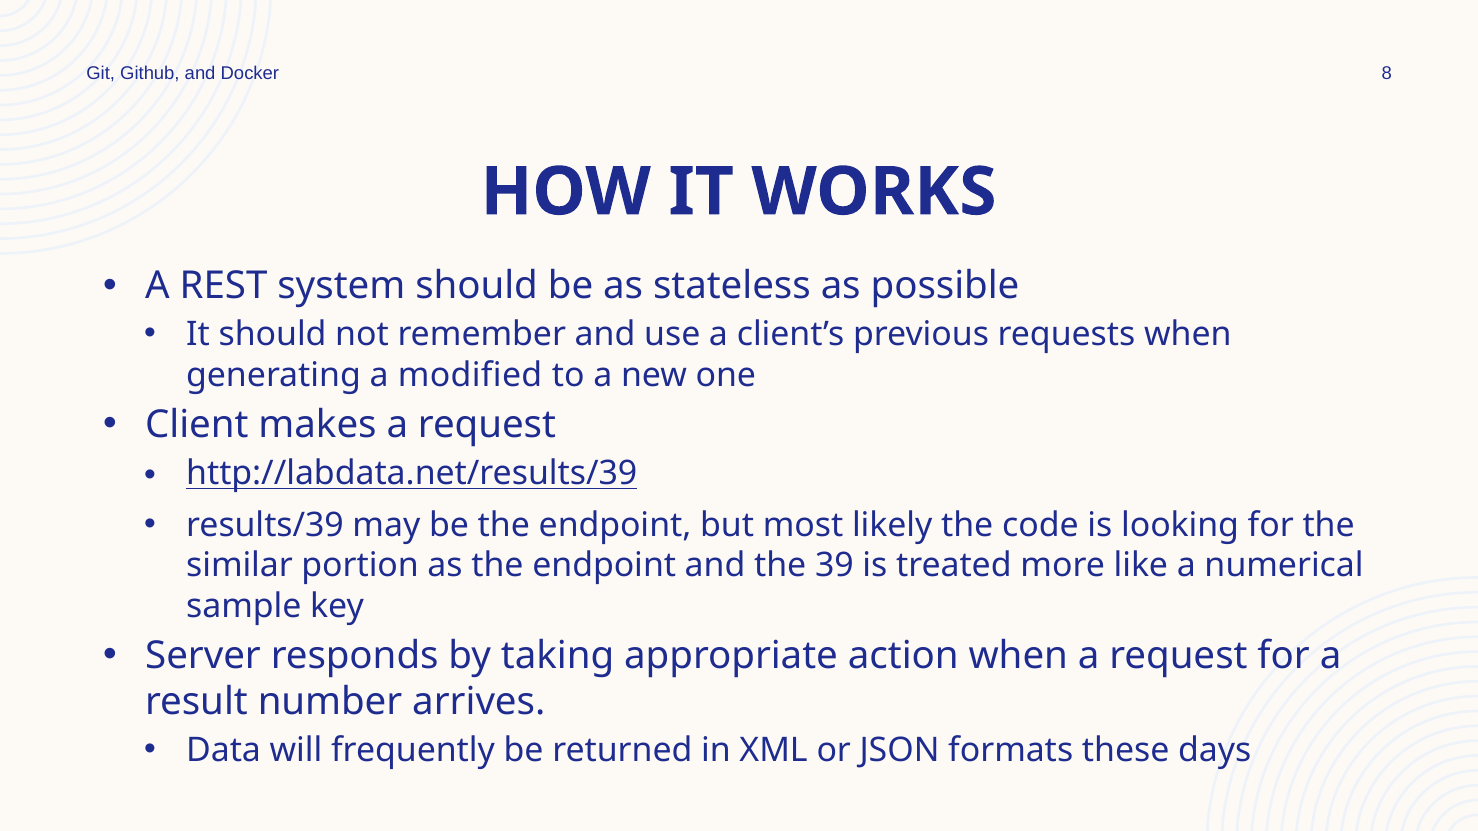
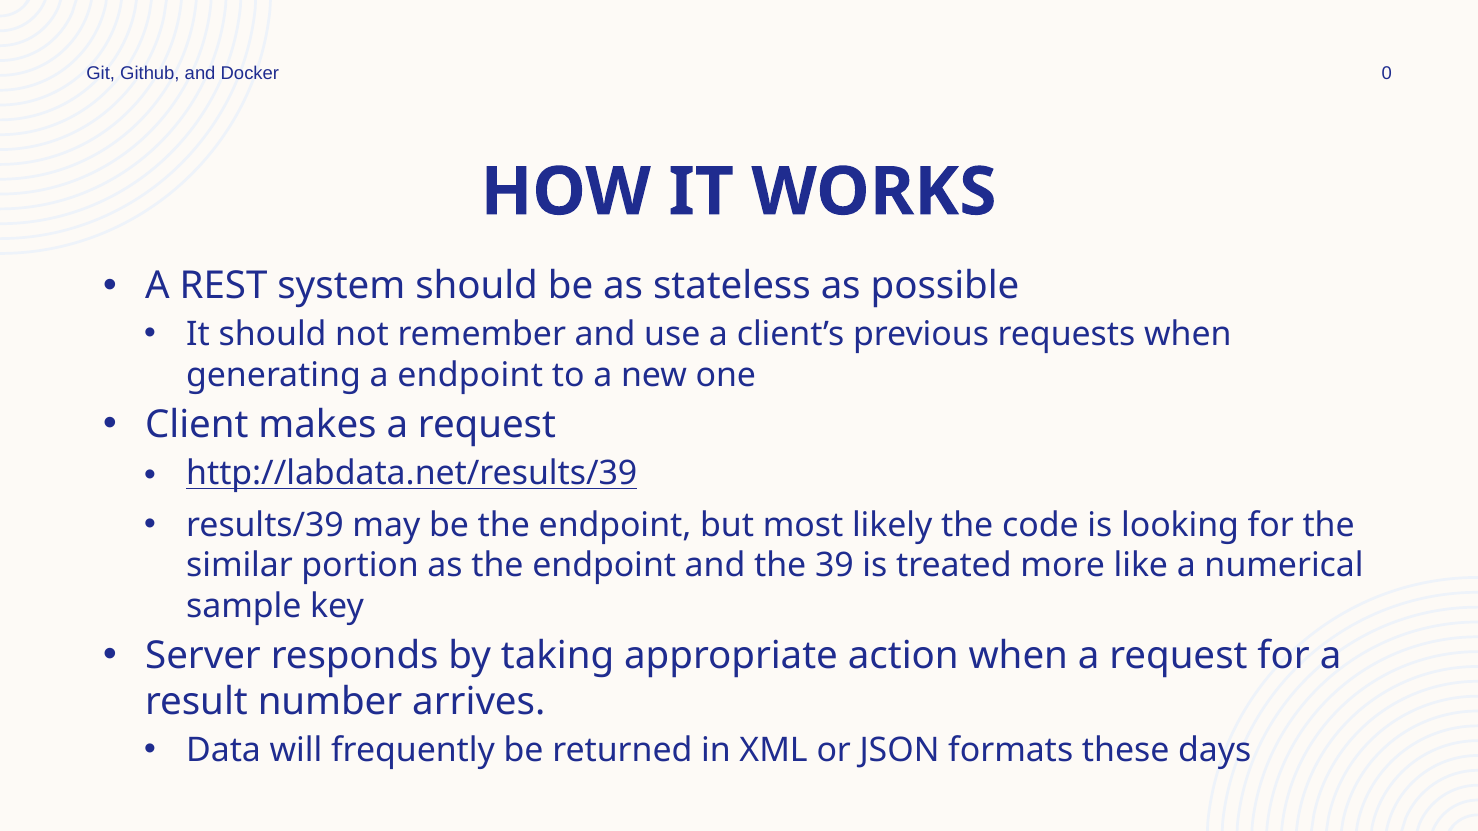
8: 8 -> 0
a modified: modified -> endpoint
